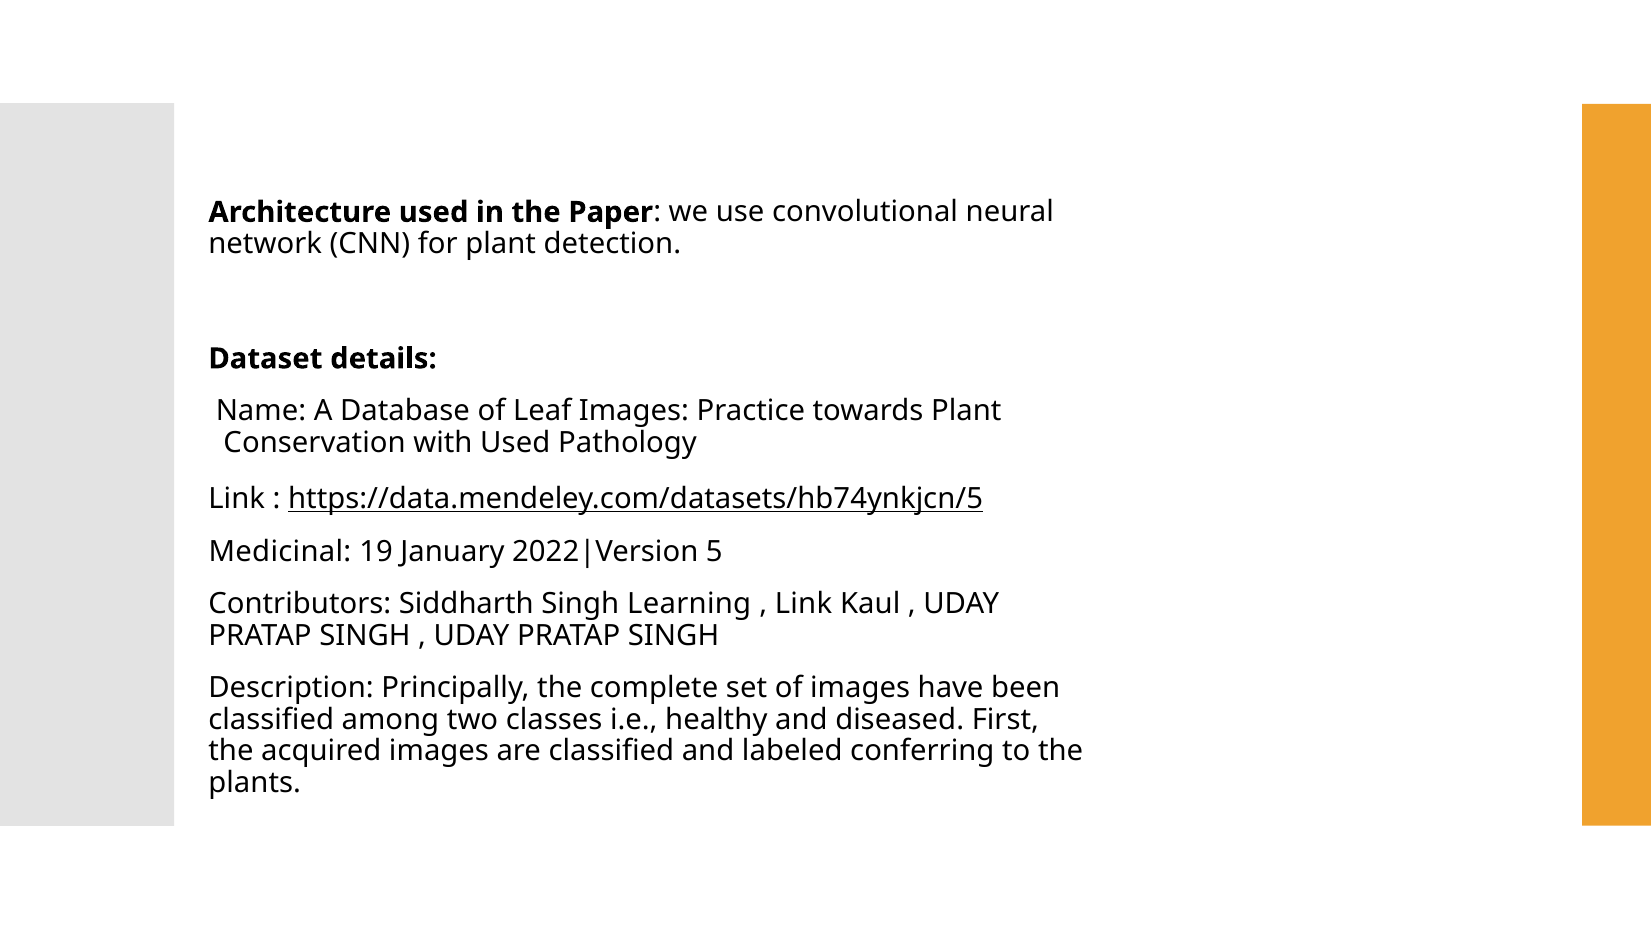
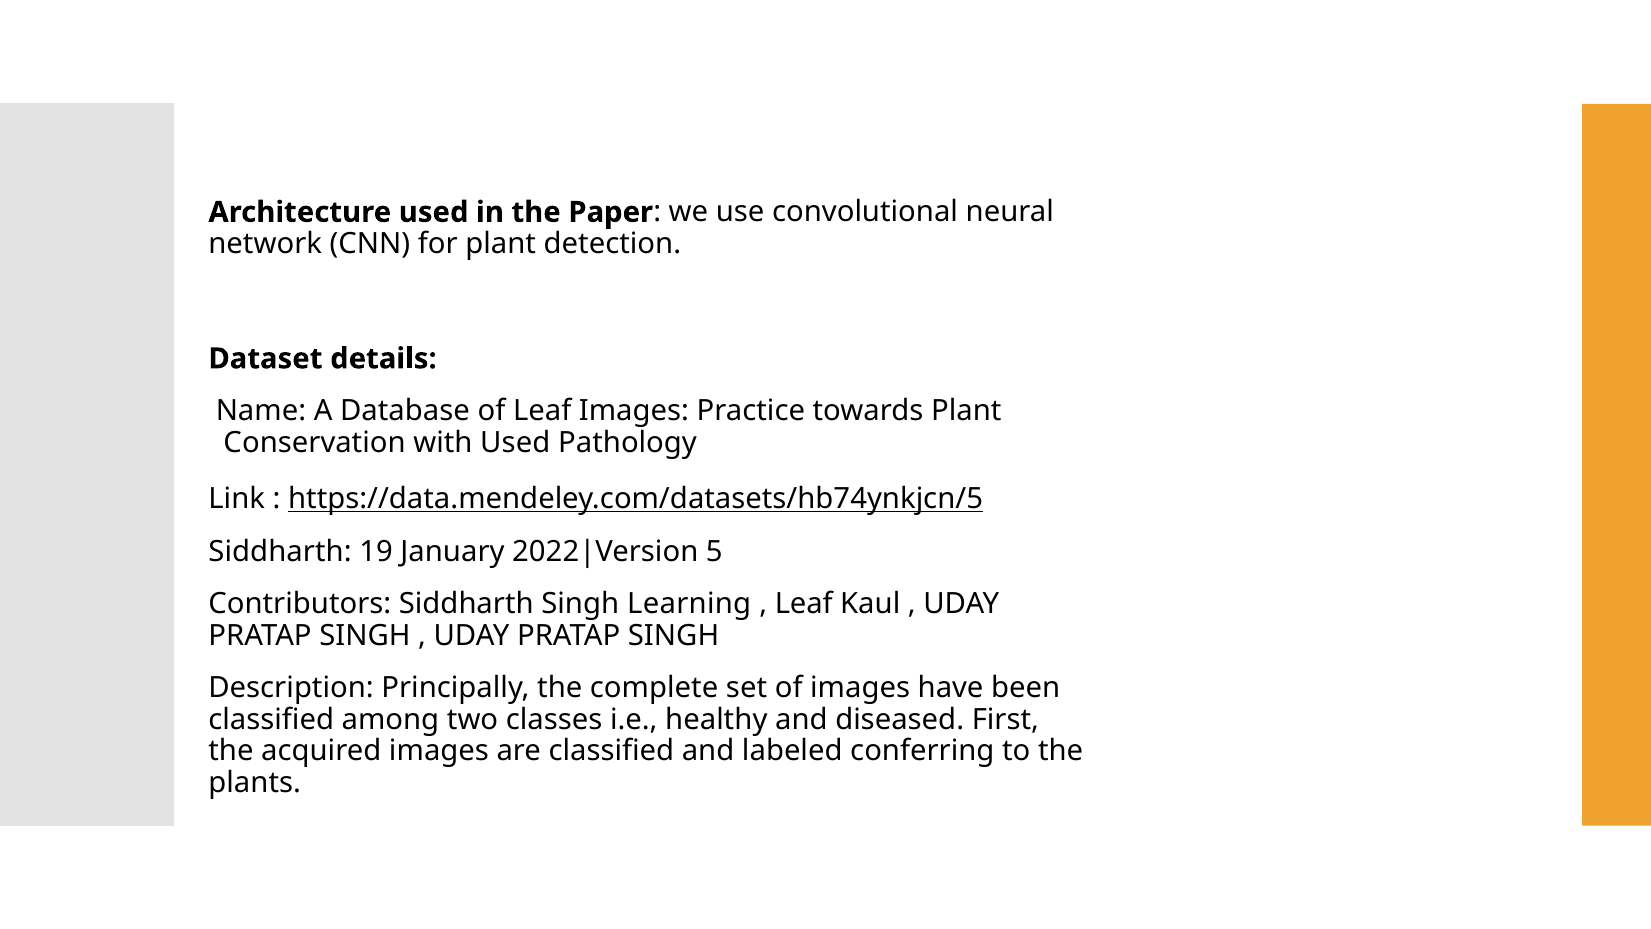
Medicinal at (280, 551): Medicinal -> Siddharth
Link at (804, 604): Link -> Leaf
